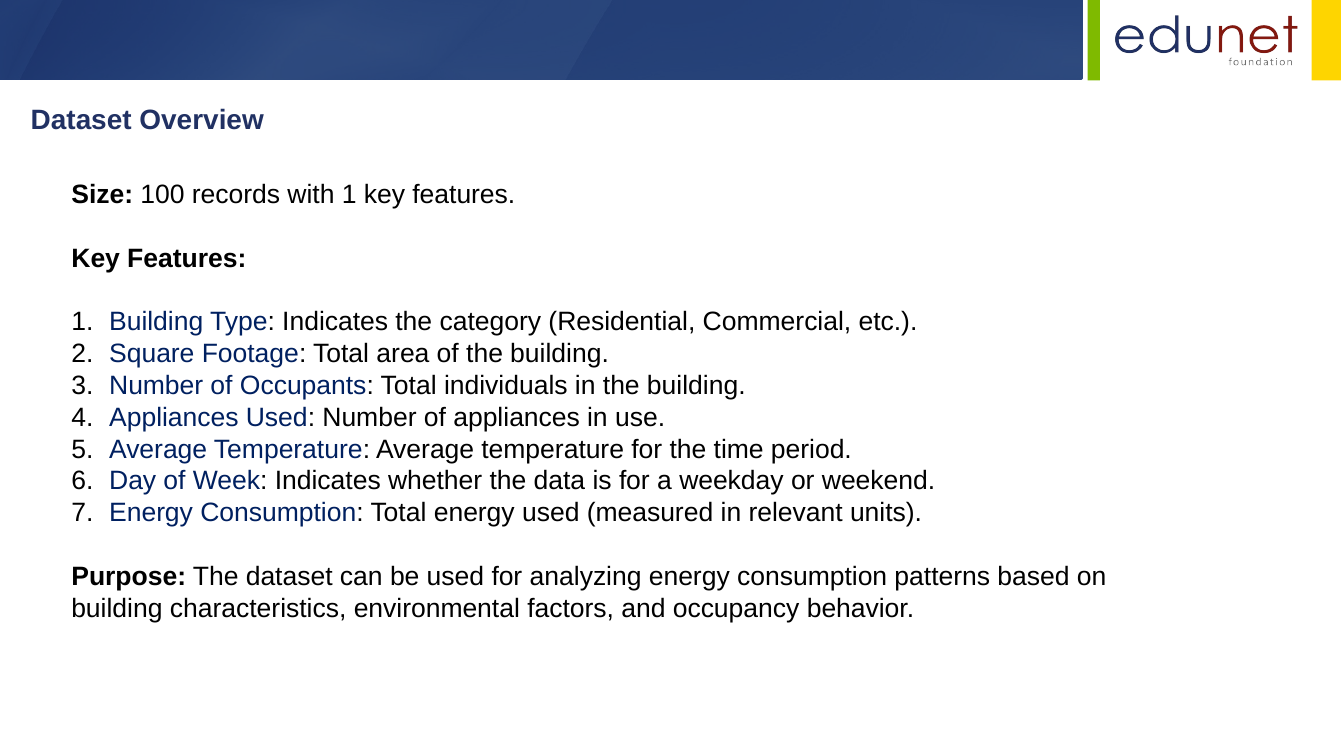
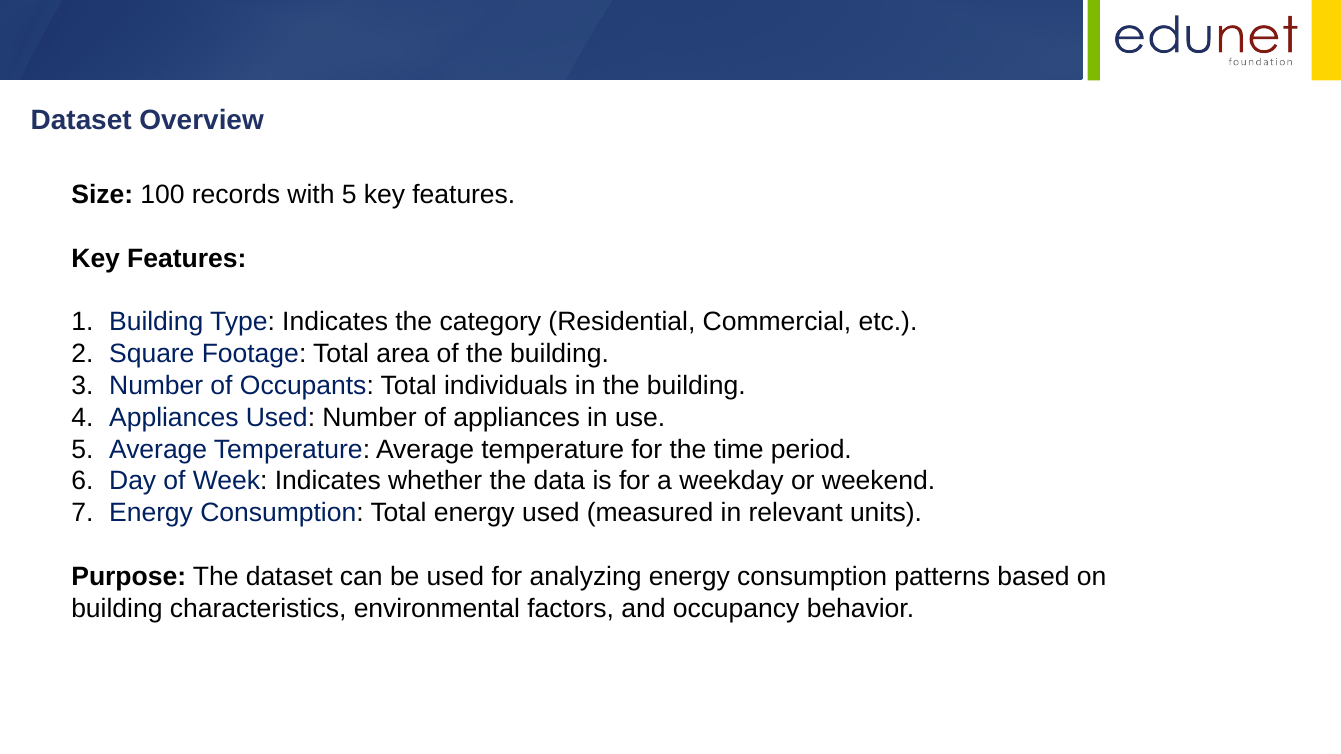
with 1: 1 -> 5
